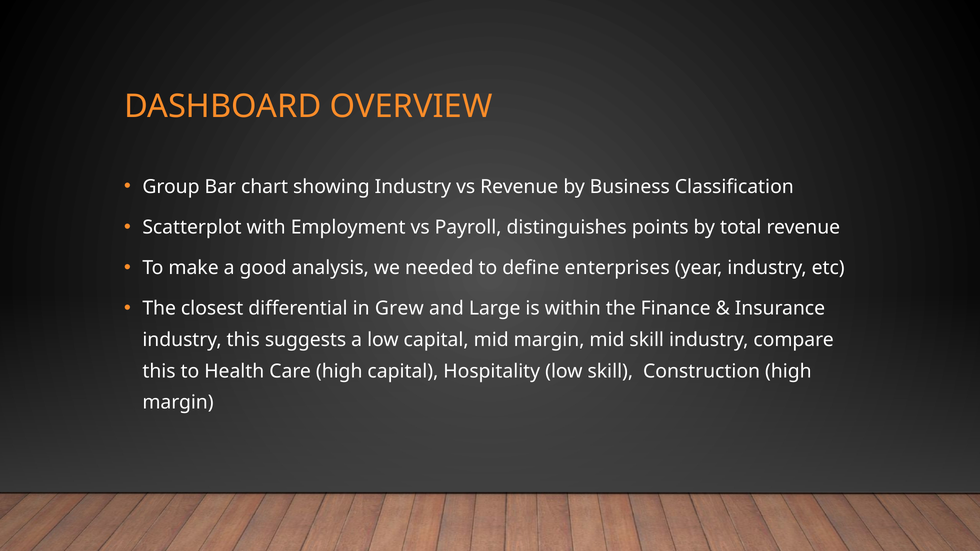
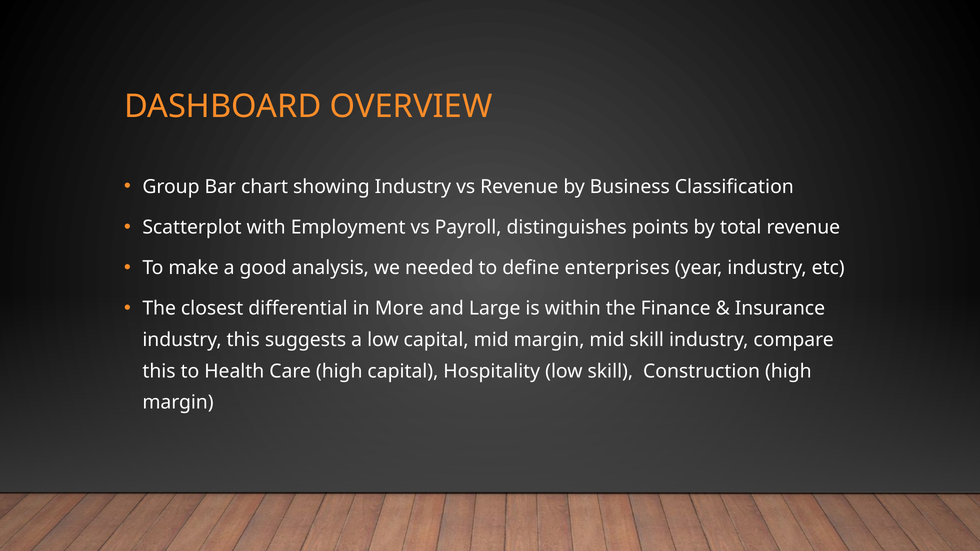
Grew: Grew -> More
